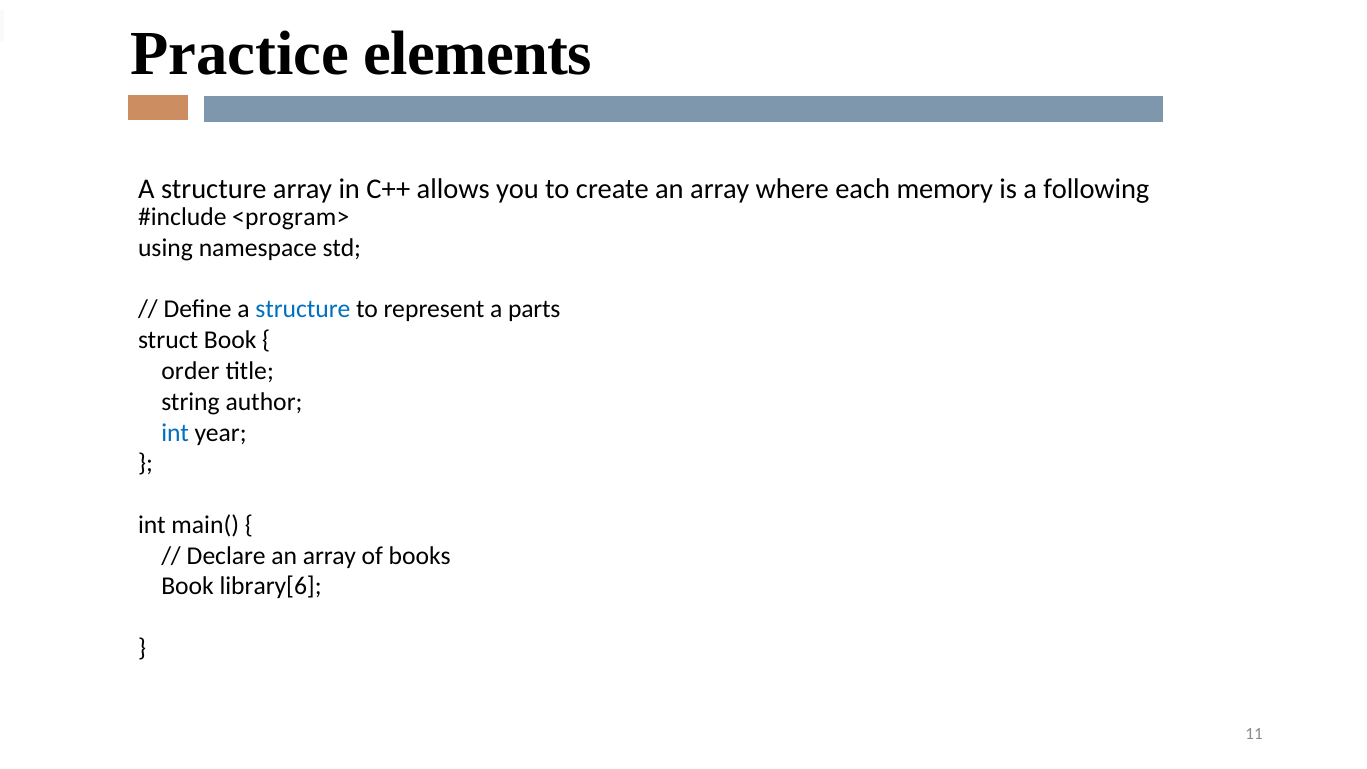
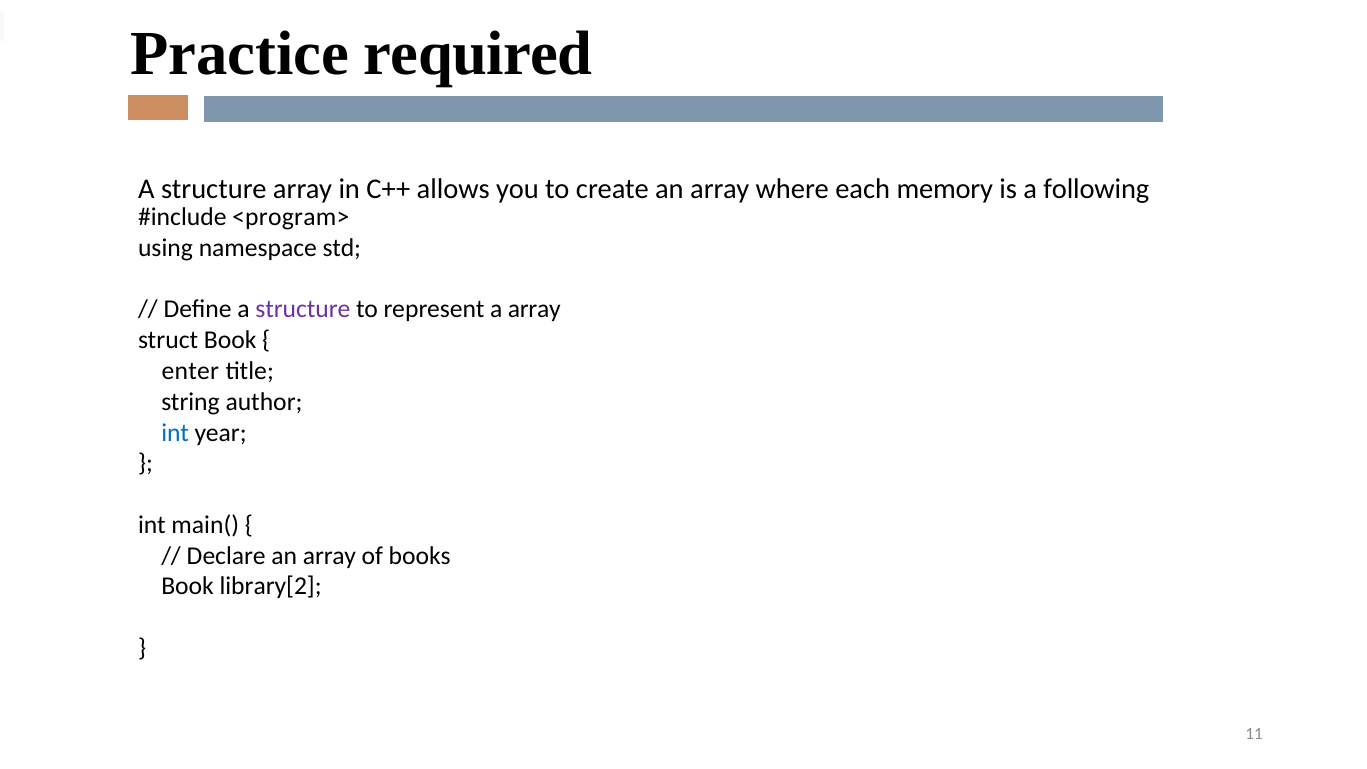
elements: elements -> required
structure at (303, 309) colour: blue -> purple
a parts: parts -> array
order: order -> enter
library[6: library[6 -> library[2
